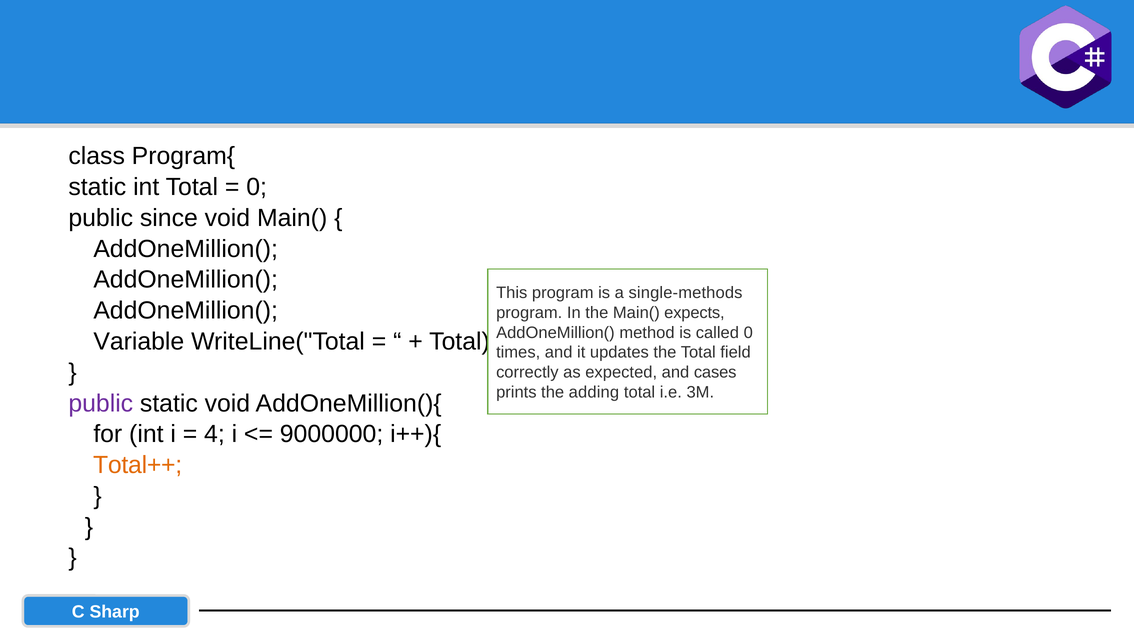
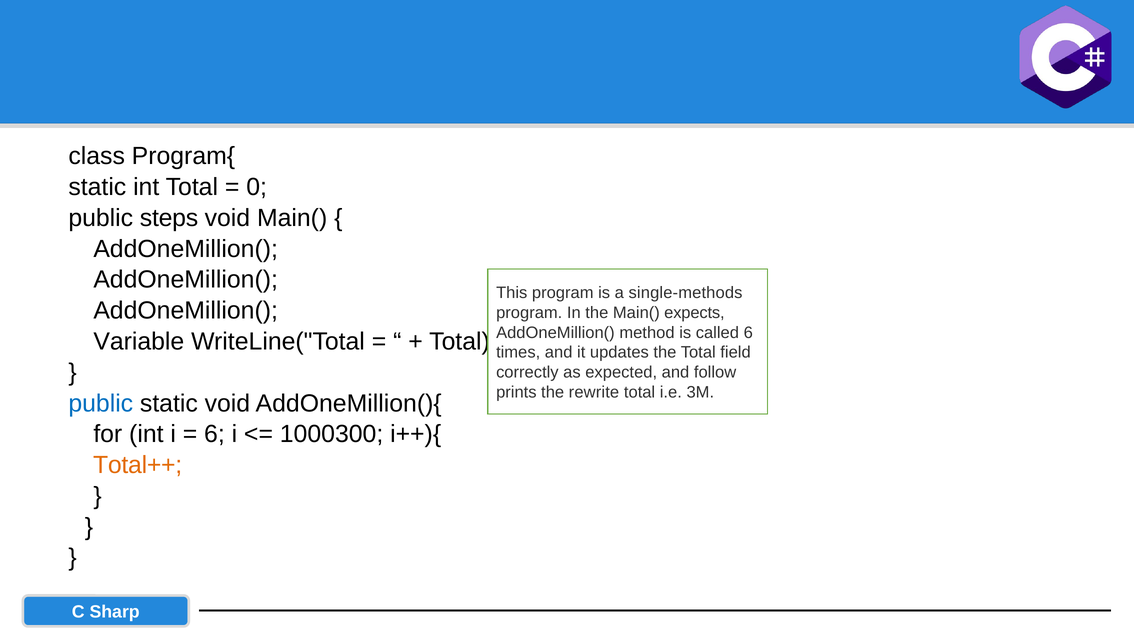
since: since -> steps
called 0: 0 -> 6
cases: cases -> follow
adding: adding -> rewrite
public at (101, 403) colour: purple -> blue
4 at (214, 434): 4 -> 6
9000000: 9000000 -> 1000300
